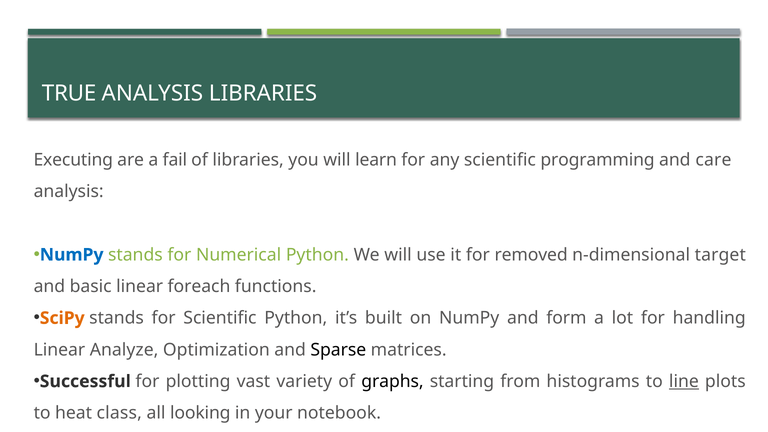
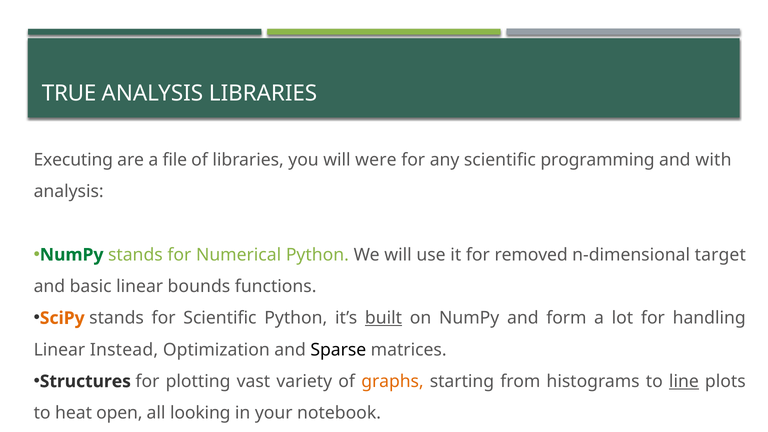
fail: fail -> file
learn: learn -> were
care: care -> with
NumPy at (72, 255) colour: blue -> green
foreach: foreach -> bounds
built underline: none -> present
Analyze: Analyze -> Instead
Successful: Successful -> Structures
graphs colour: black -> orange
class: class -> open
